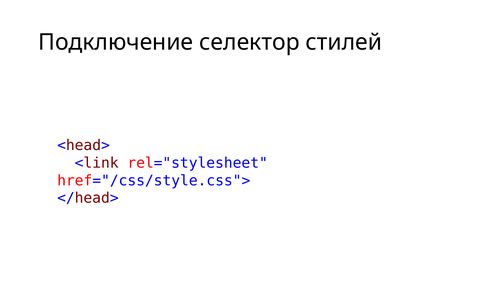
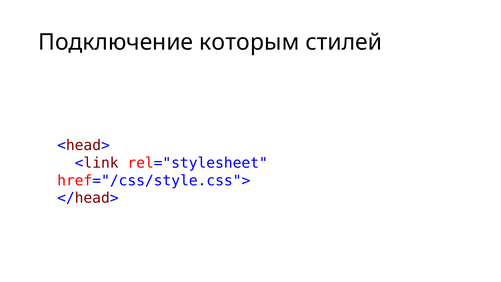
селектор: селектор -> которым
